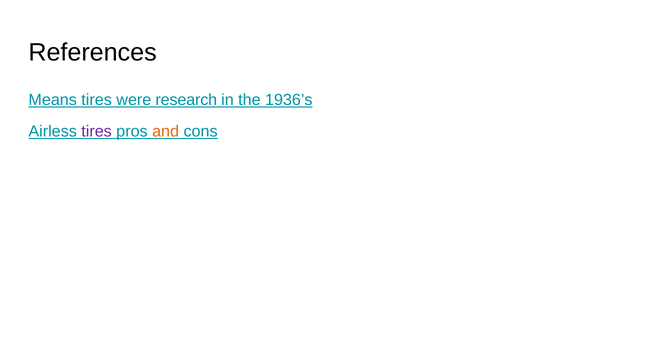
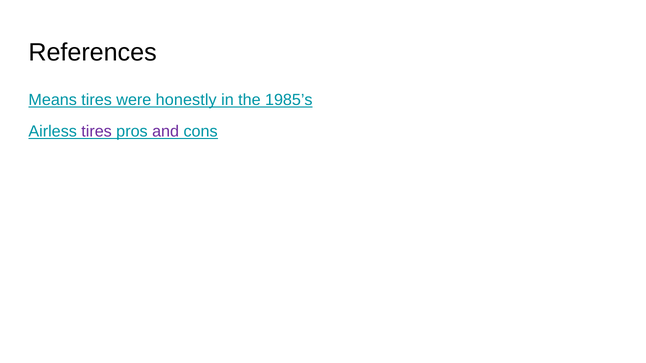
research: research -> honestly
1936’s: 1936’s -> 1985’s
and colour: orange -> purple
